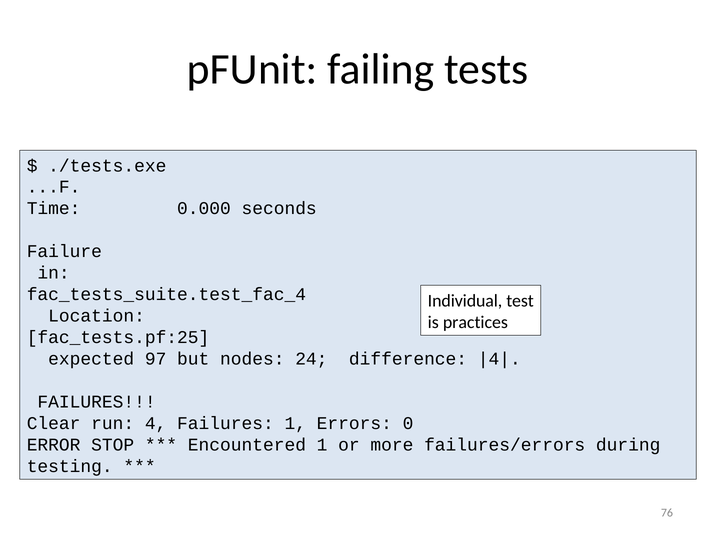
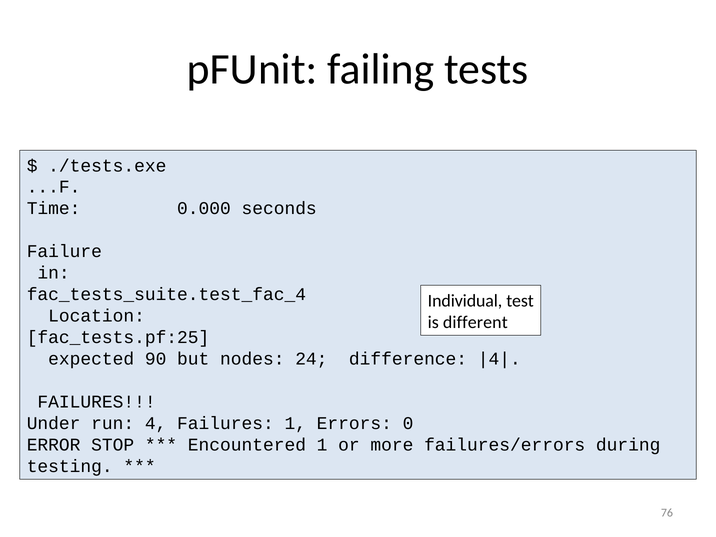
practices: practices -> different
97: 97 -> 90
Clear: Clear -> Under
